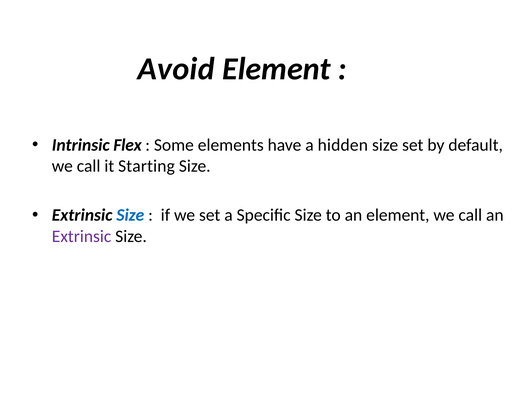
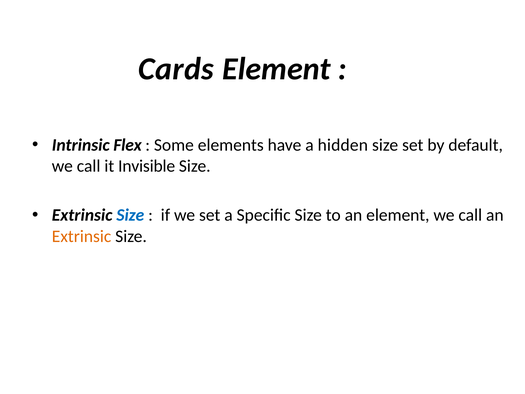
Avoid: Avoid -> Cards
Starting: Starting -> Invisible
Extrinsic at (82, 236) colour: purple -> orange
